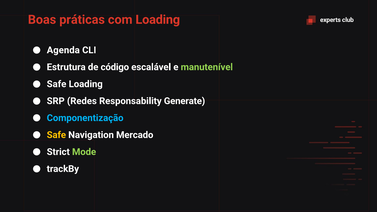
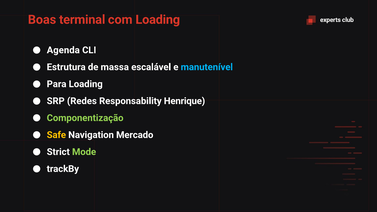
práticas: práticas -> terminal
código: código -> massa
manutenível colour: light green -> light blue
Safe at (57, 84): Safe -> Para
Generate: Generate -> Henrique
Componentização colour: light blue -> light green
